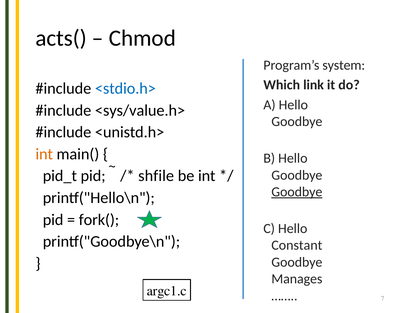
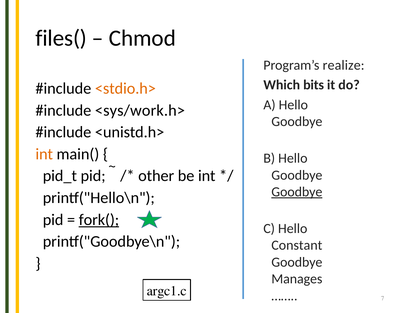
acts(: acts( -> files(
system: system -> realize
link: link -> bits
<stdio.h> colour: blue -> orange
<sys/value.h>: <sys/value.h> -> <sys/work.h>
shfile: shfile -> other
fork( underline: none -> present
